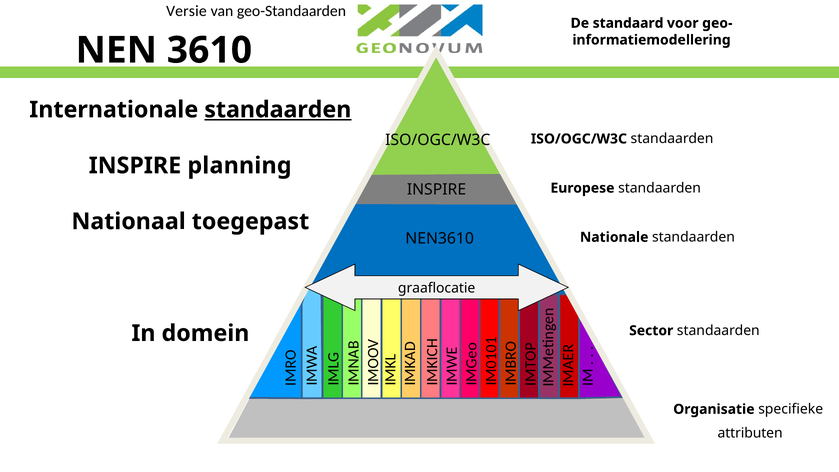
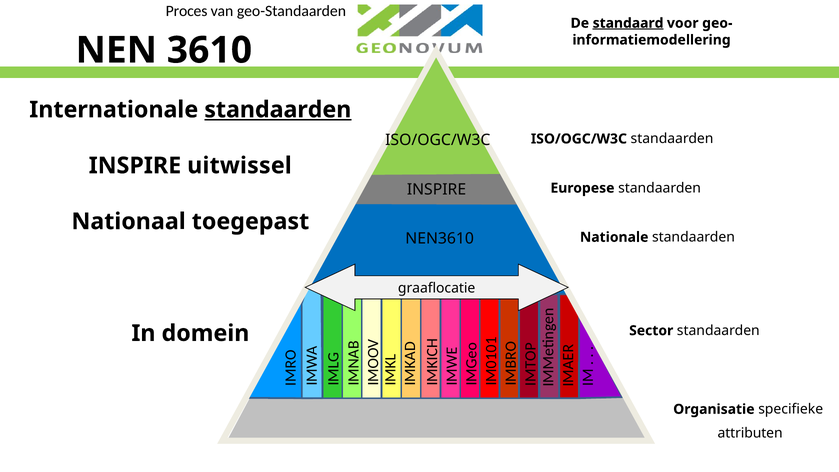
Versie: Versie -> Proces
standaard underline: none -> present
planning: planning -> uitwissel
